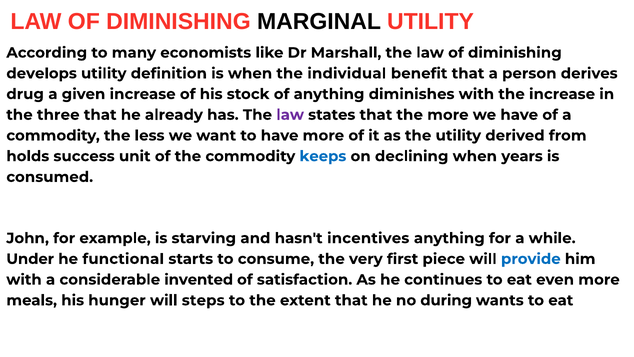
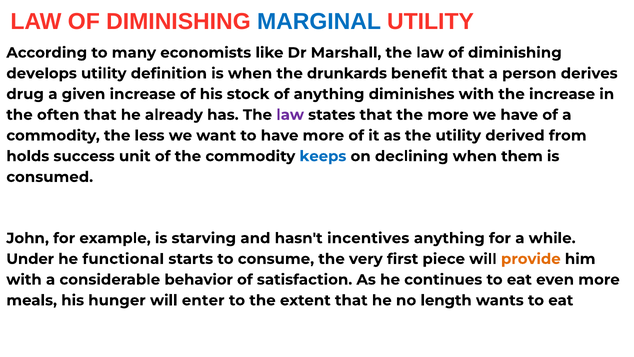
MARGINAL colour: black -> blue
individual: individual -> drunkards
three: three -> often
years: years -> them
provide colour: blue -> orange
invented: invented -> behavior
steps: steps -> enter
during: during -> length
